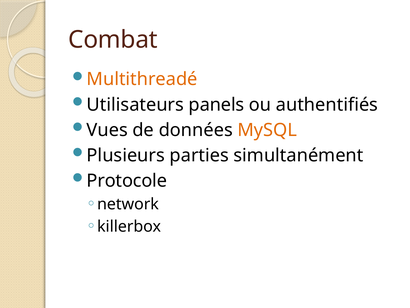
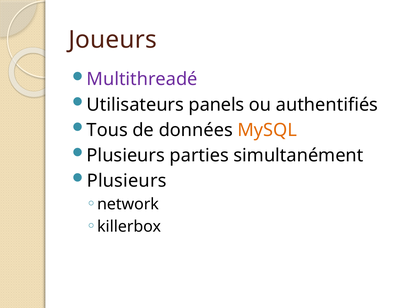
Combat: Combat -> Joueurs
Multithreadé colour: orange -> purple
Vues: Vues -> Tous
Protocole at (127, 180): Protocole -> Plusieurs
